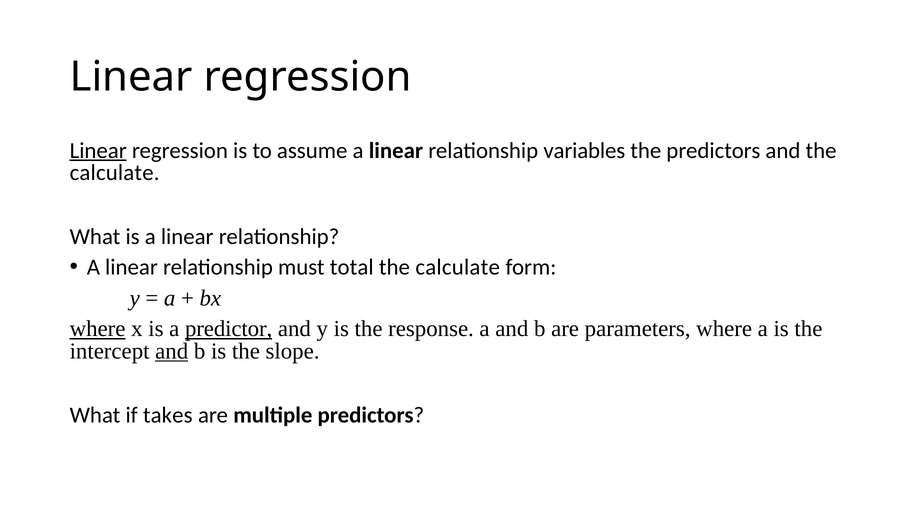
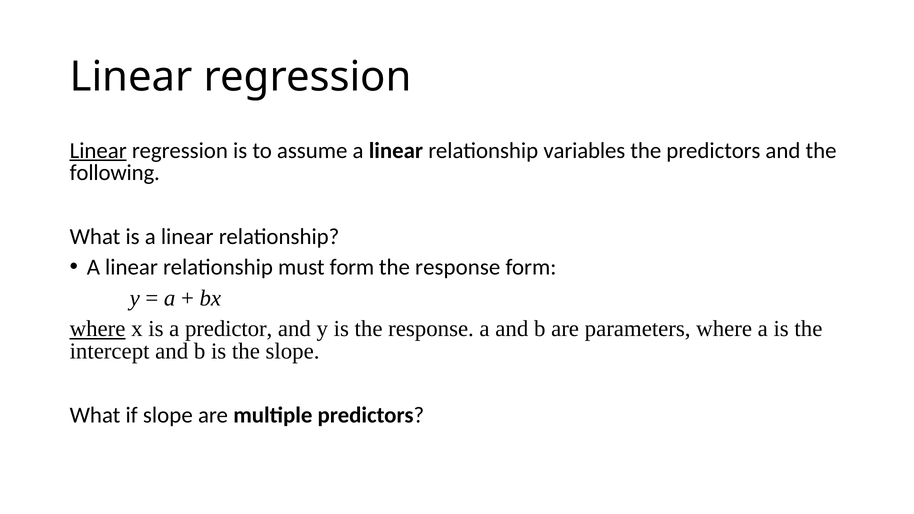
calculate at (115, 173): calculate -> following
must total: total -> form
calculate at (458, 267): calculate -> response
predictor underline: present -> none
and at (172, 351) underline: present -> none
if takes: takes -> slope
